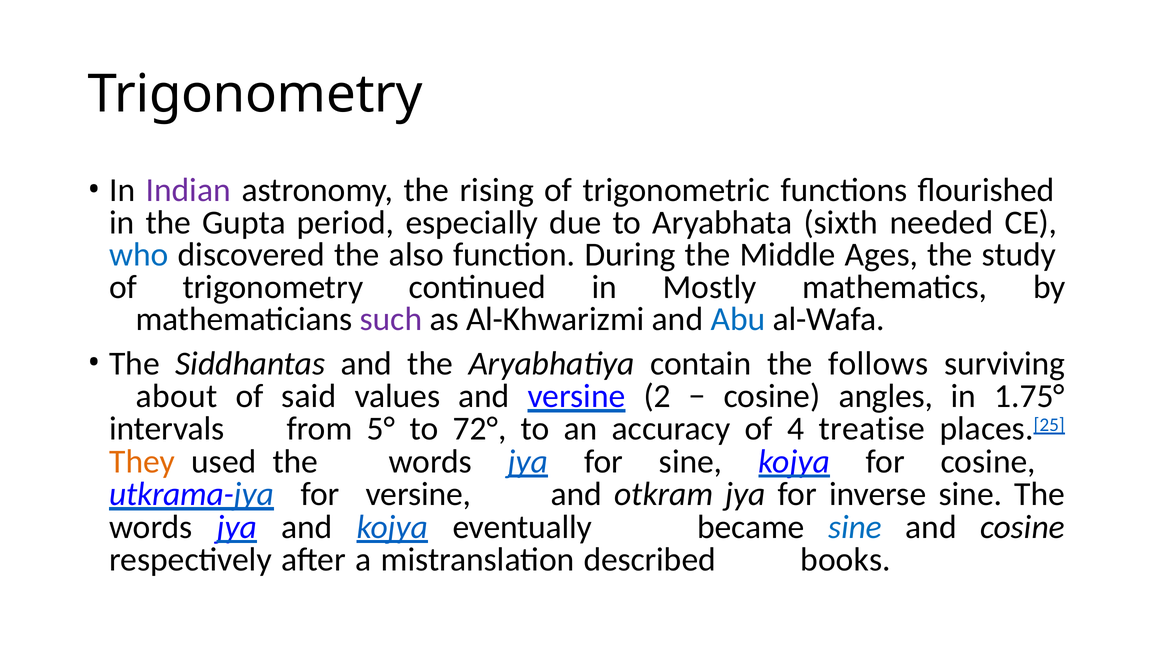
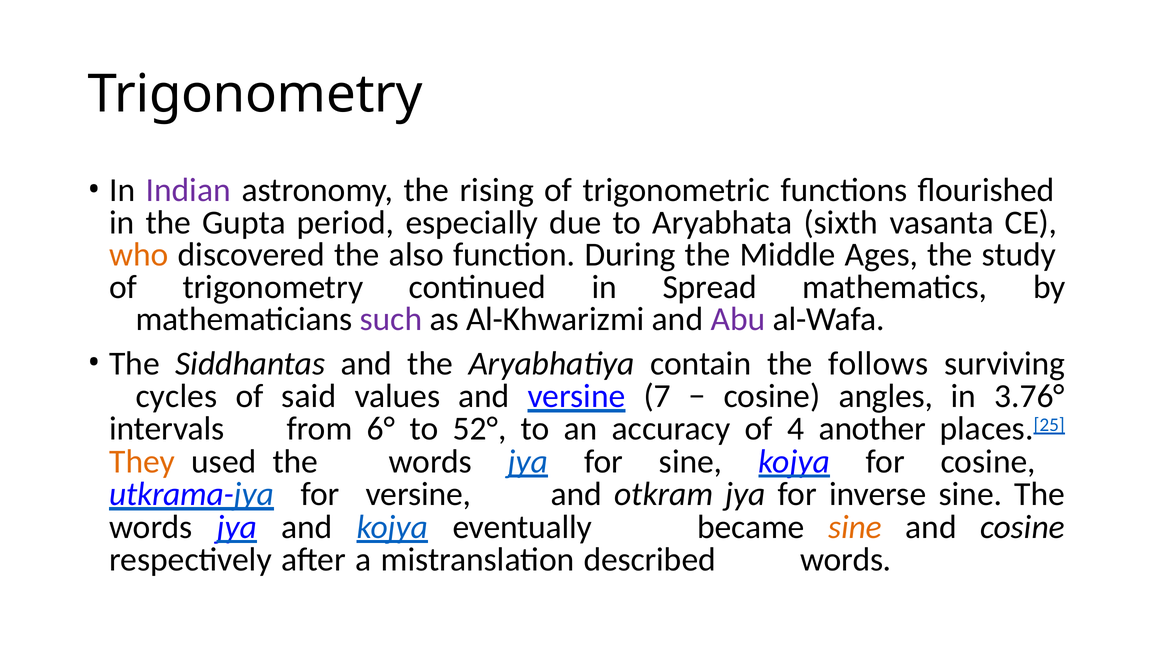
needed: needed -> vasanta
who colour: blue -> orange
Mostly: Mostly -> Spread
Abu colour: blue -> purple
about: about -> cycles
2: 2 -> 7
1.75°: 1.75° -> 3.76°
5°: 5° -> 6°
72°: 72° -> 52°
treatise: treatise -> another
sine at (855, 527) colour: blue -> orange
described books: books -> words
